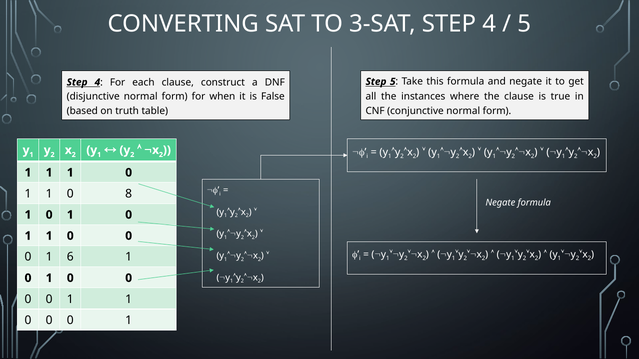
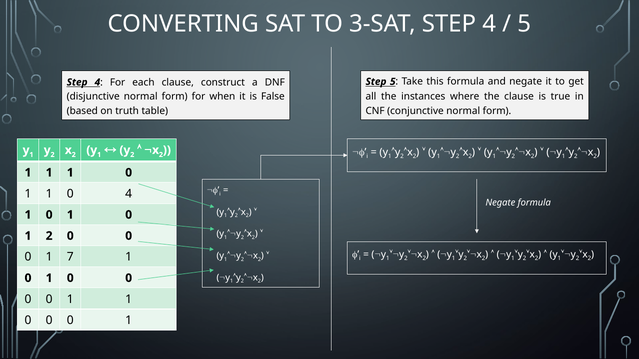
0 8: 8 -> 4
1 at (49, 236): 1 -> 2
6: 6 -> 7
